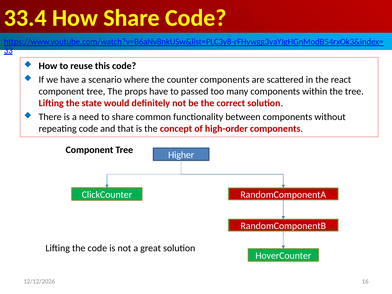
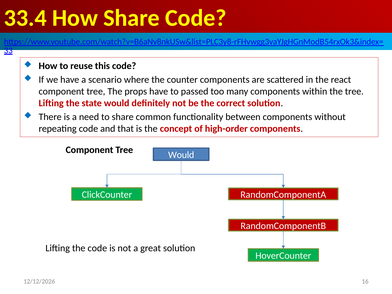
Higher at (181, 155): Higher -> Would
